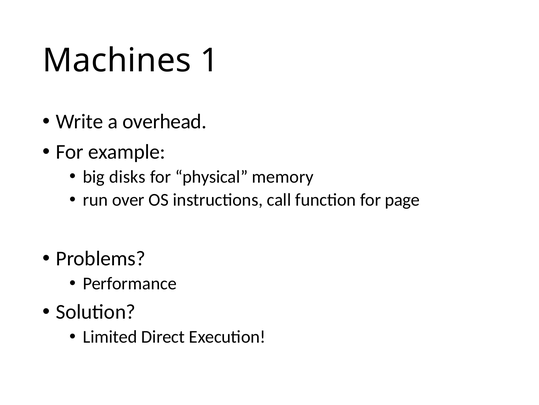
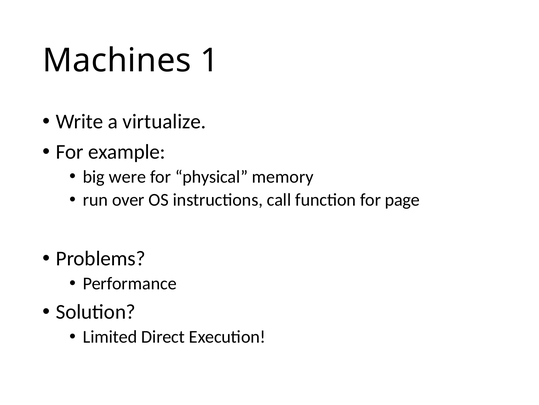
overhead: overhead -> virtualize
disks: disks -> were
